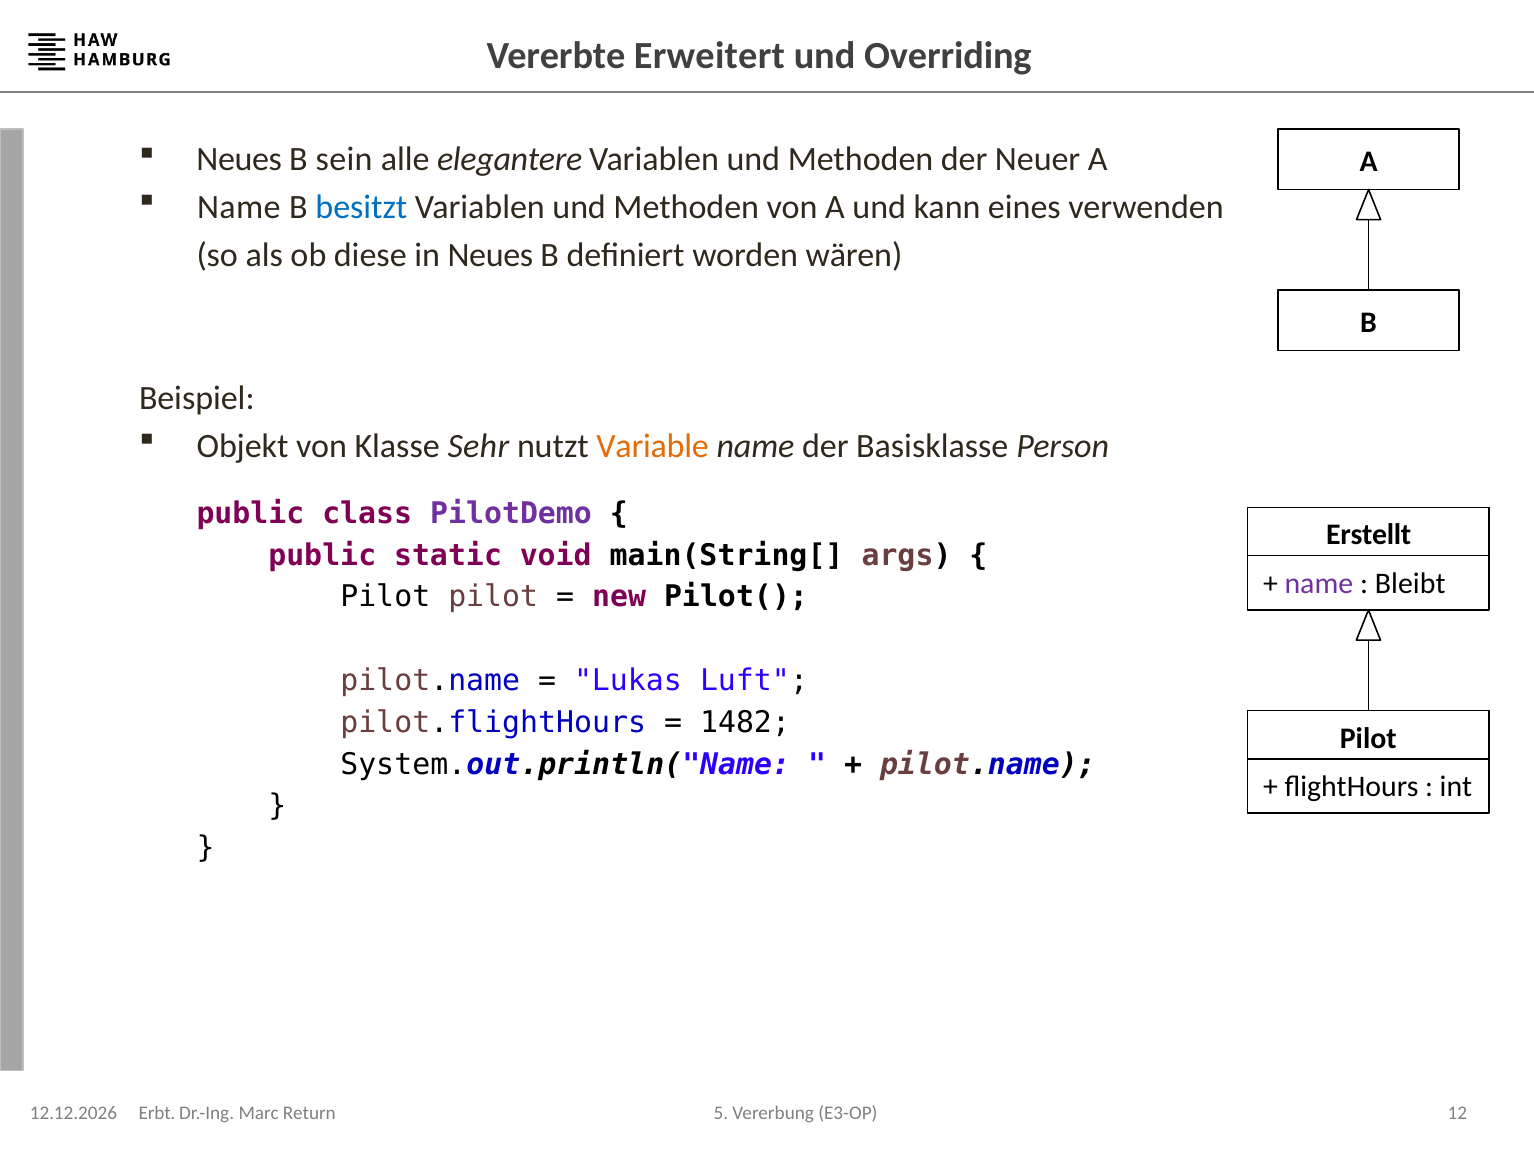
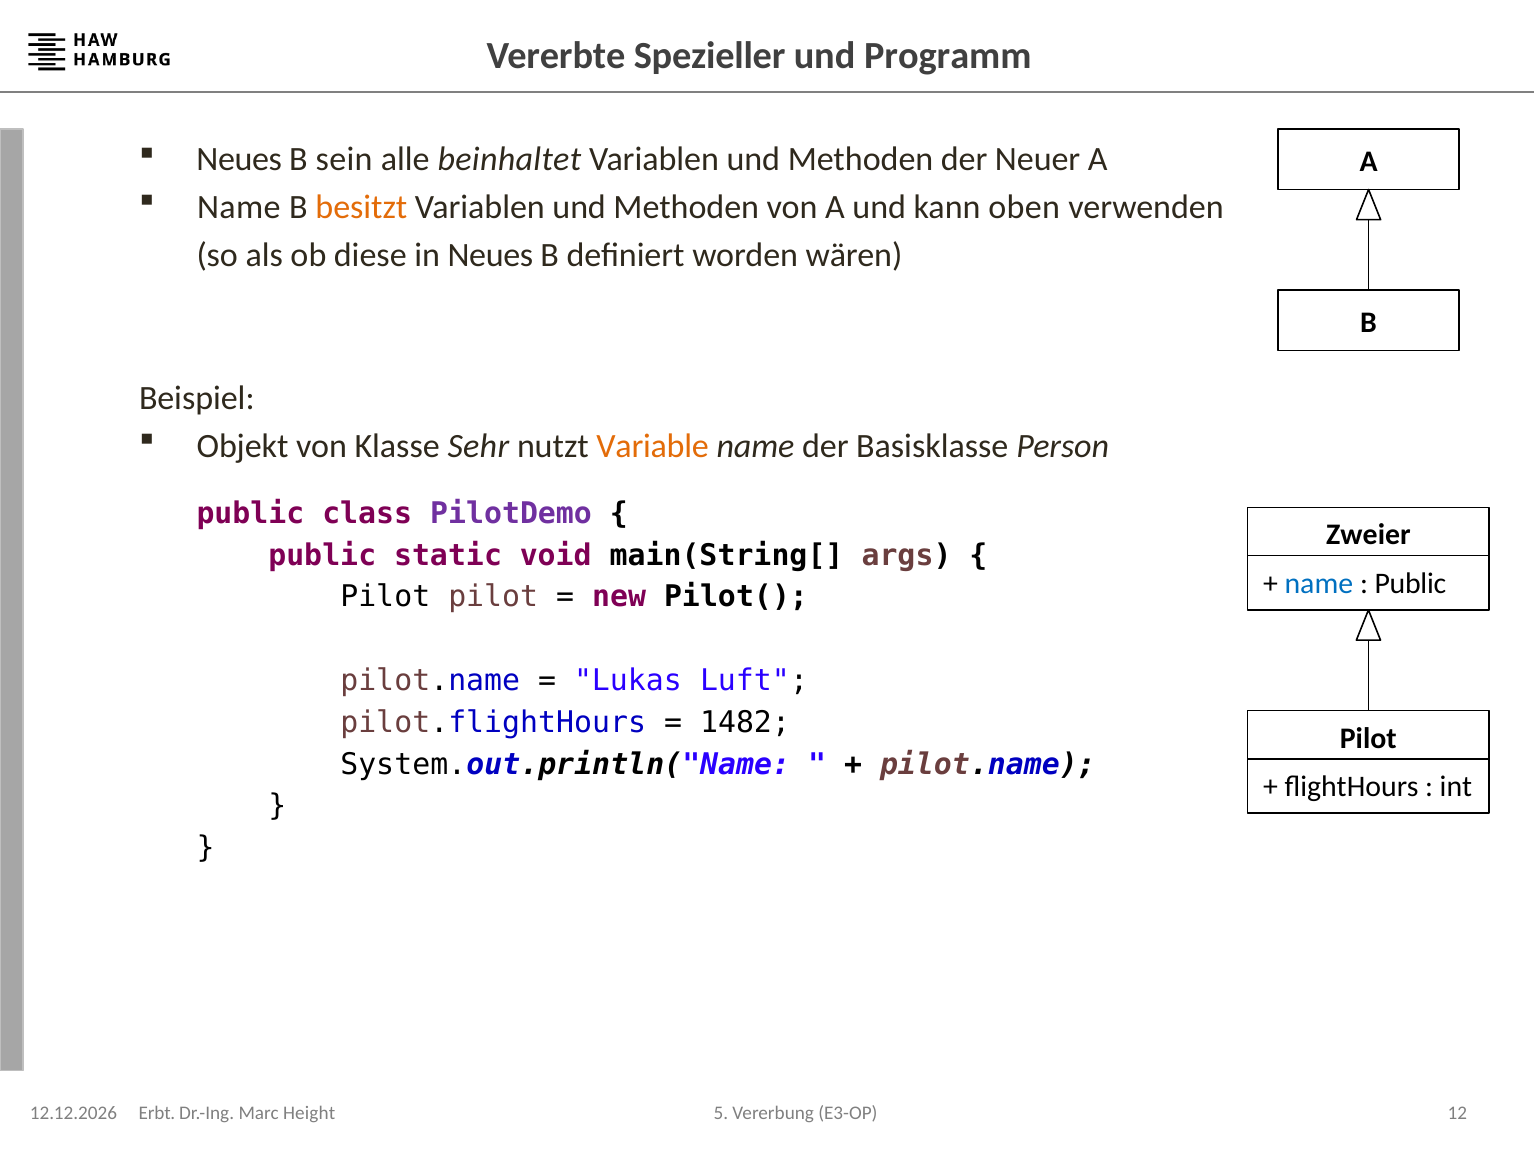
Erweitert: Erweitert -> Spezieller
Overriding: Overriding -> Programm
elegantere: elegantere -> beinhaltet
besitzt colour: blue -> orange
eines: eines -> oben
Erstellt: Erstellt -> Zweier
name at (1319, 584) colour: purple -> blue
Bleibt at (1410, 584): Bleibt -> Public
Return: Return -> Height
